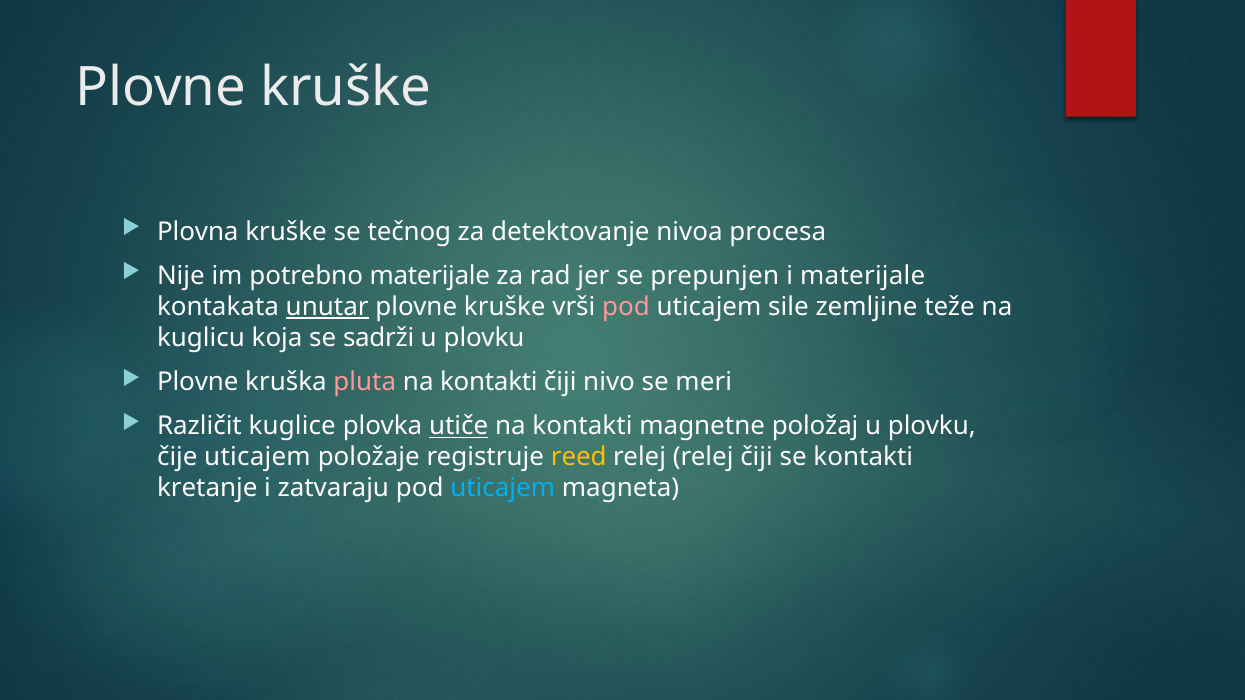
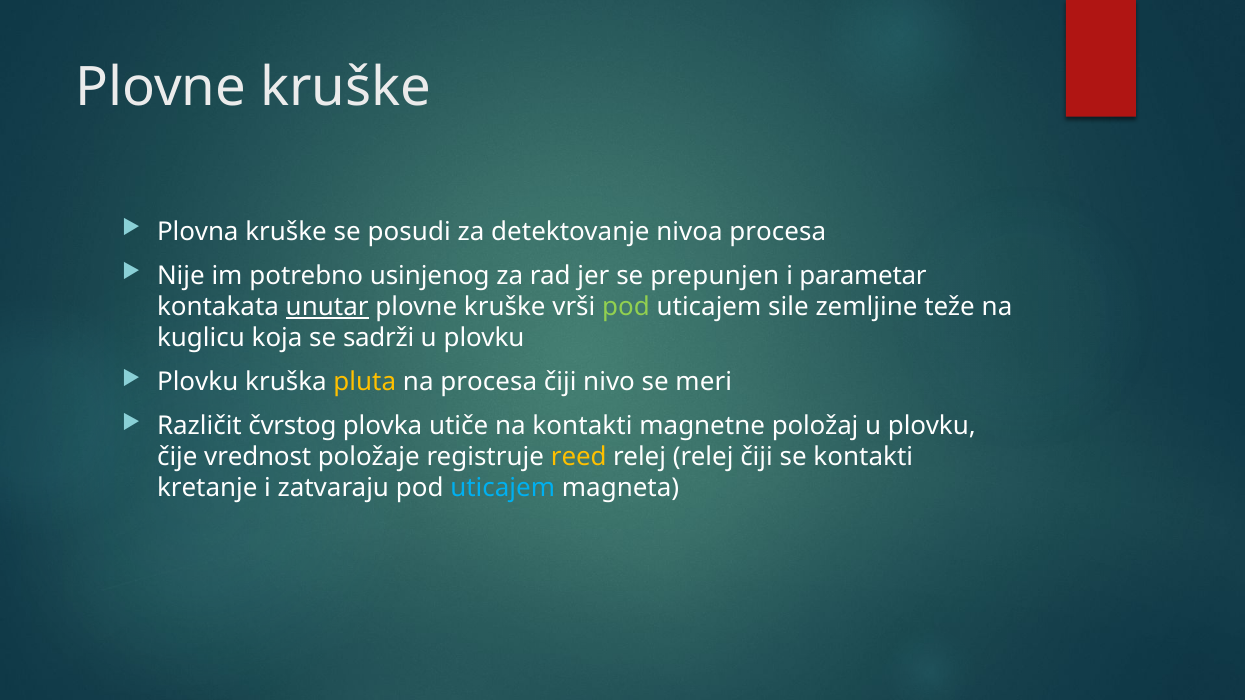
tečnog: tečnog -> posudi
potrebno materijale: materijale -> usinjenog
i materijale: materijale -> parametar
pod at (626, 307) colour: pink -> light green
Plovne at (198, 382): Plovne -> Plovku
pluta colour: pink -> yellow
kontakti at (489, 382): kontakti -> procesa
kuglice: kuglice -> čvrstog
utiče underline: present -> none
čije uticajem: uticajem -> vrednost
